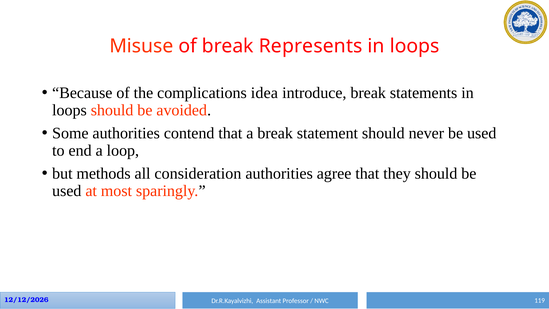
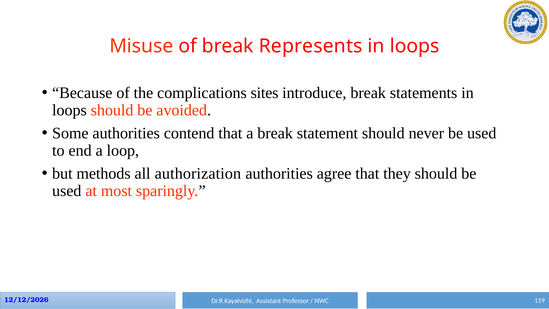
idea: idea -> sites
consideration: consideration -> authorization
